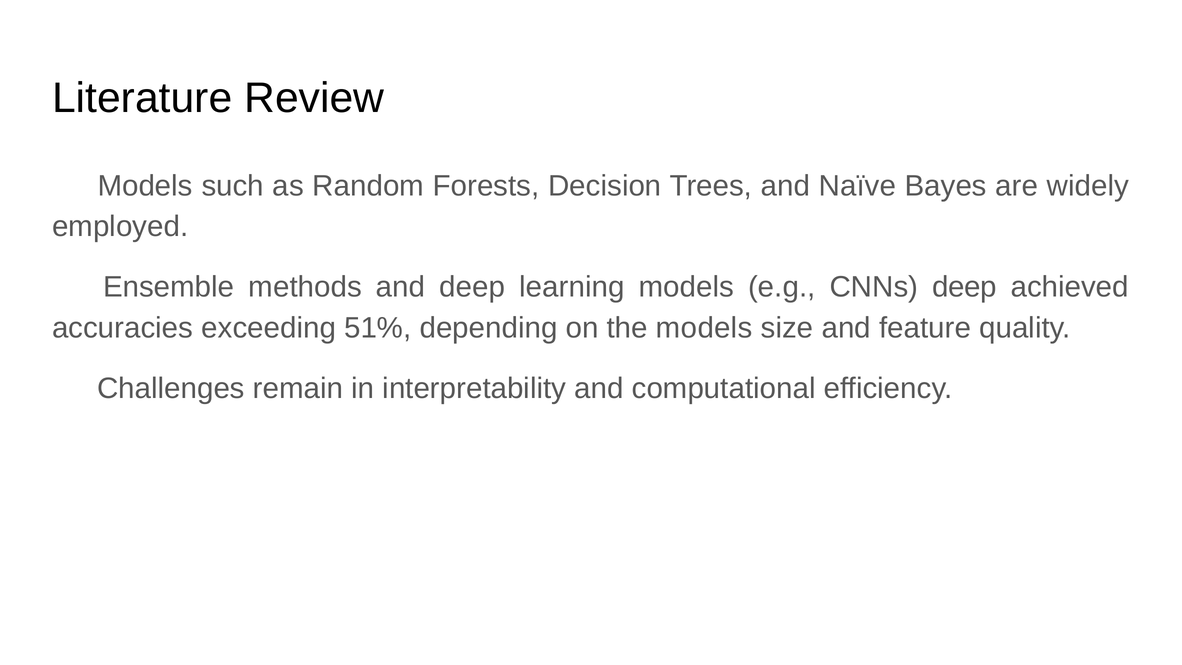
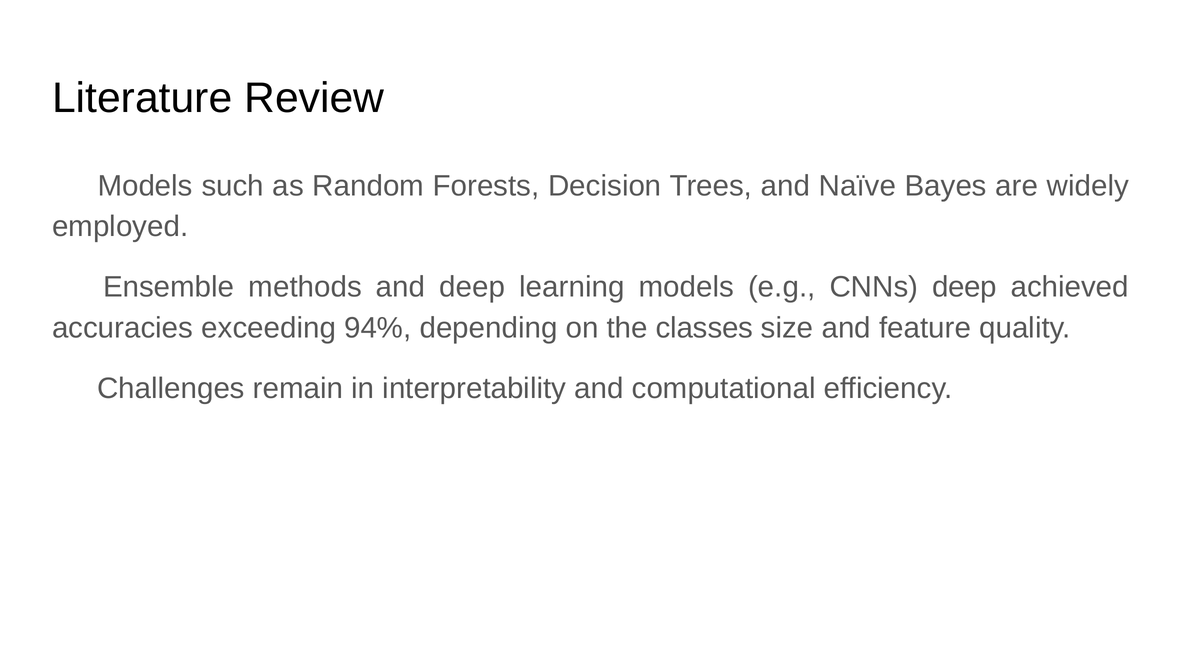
51%: 51% -> 94%
the models: models -> classes
